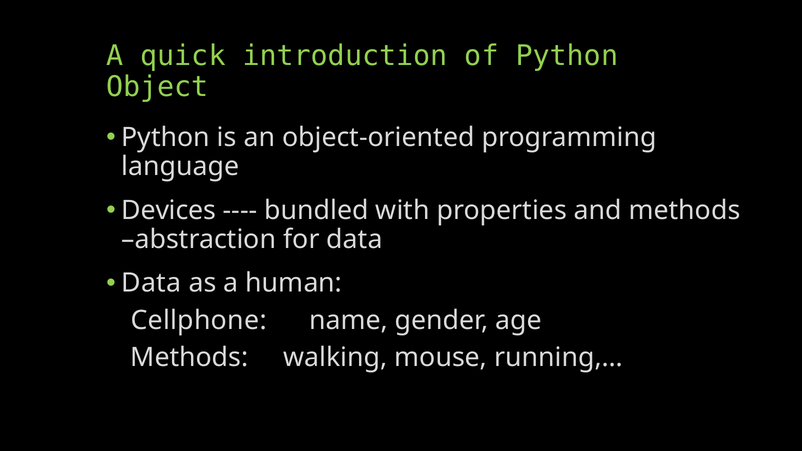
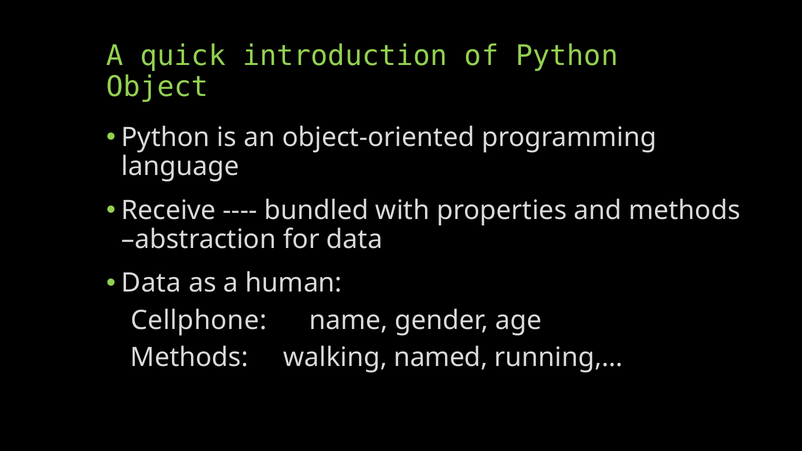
Devices: Devices -> Receive
mouse: mouse -> named
